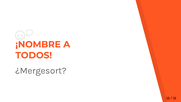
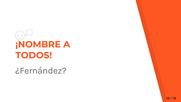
¿Mergesort: ¿Mergesort -> ¿Fernández
